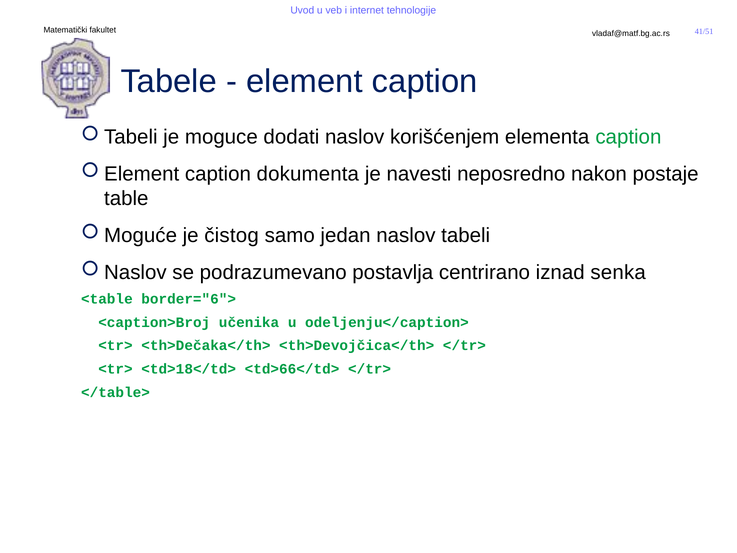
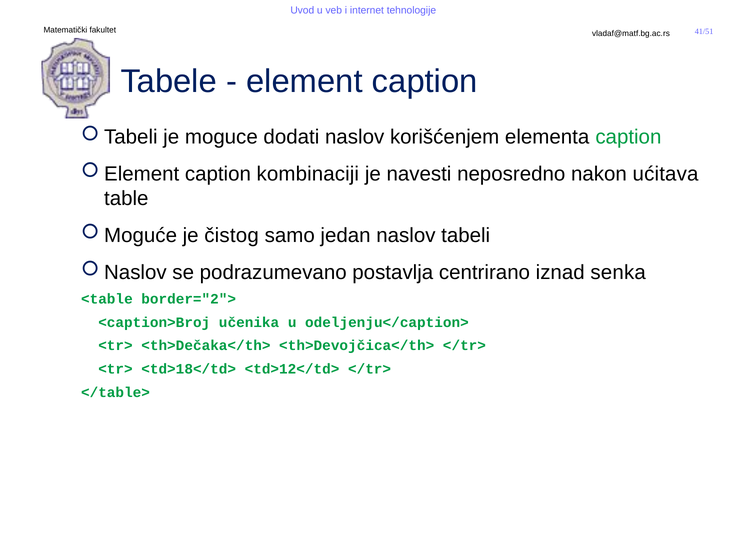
dokumenta: dokumenta -> kombinaciji
postaje: postaje -> ućitava
border="6">: border="6"> -> border="2">
<td>66</td>: <td>66</td> -> <td>12</td>
